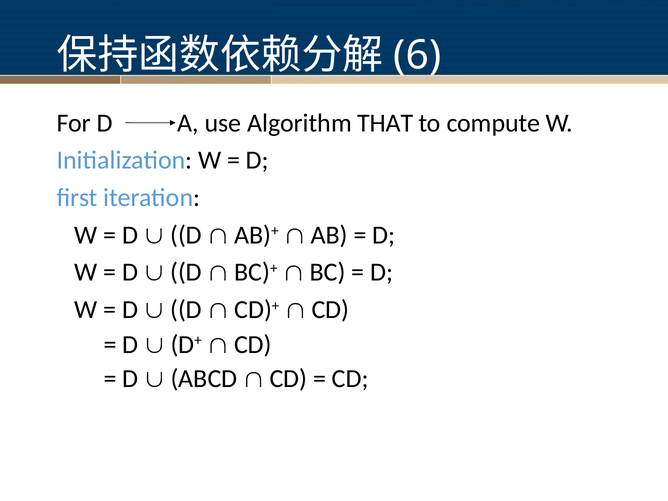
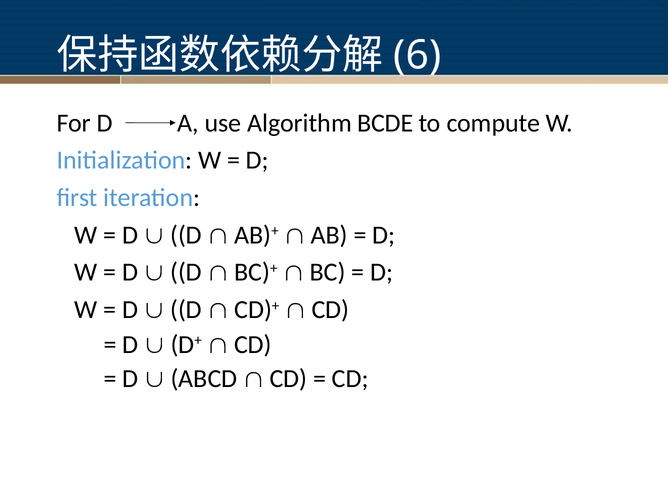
THAT: THAT -> BCDE
